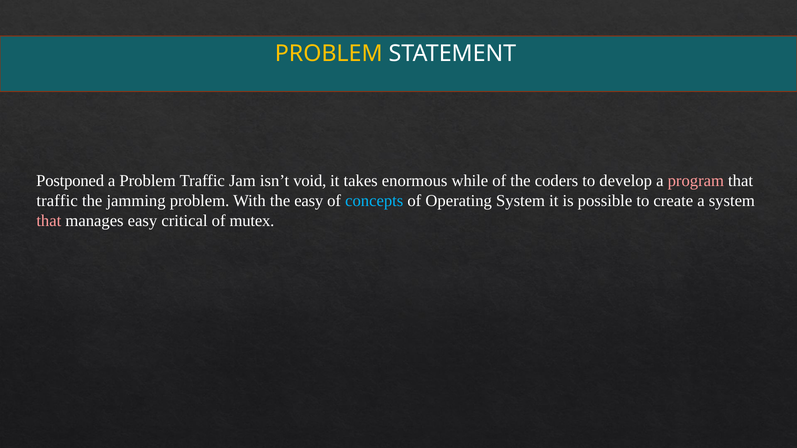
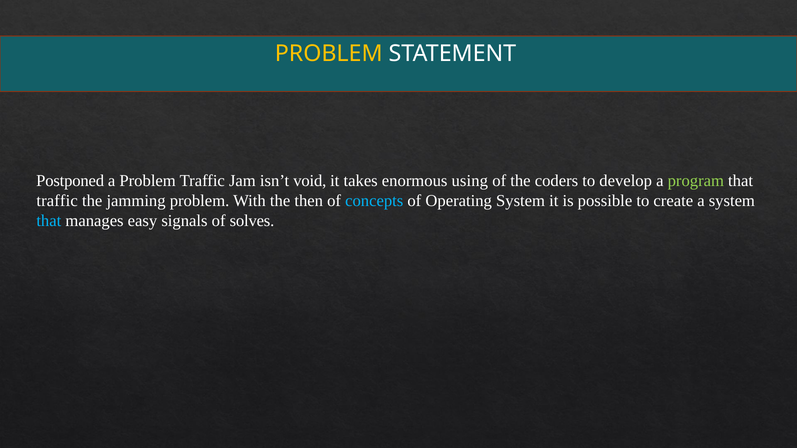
while: while -> using
program colour: pink -> light green
the easy: easy -> then
that at (49, 221) colour: pink -> light blue
critical: critical -> signals
mutex: mutex -> solves
